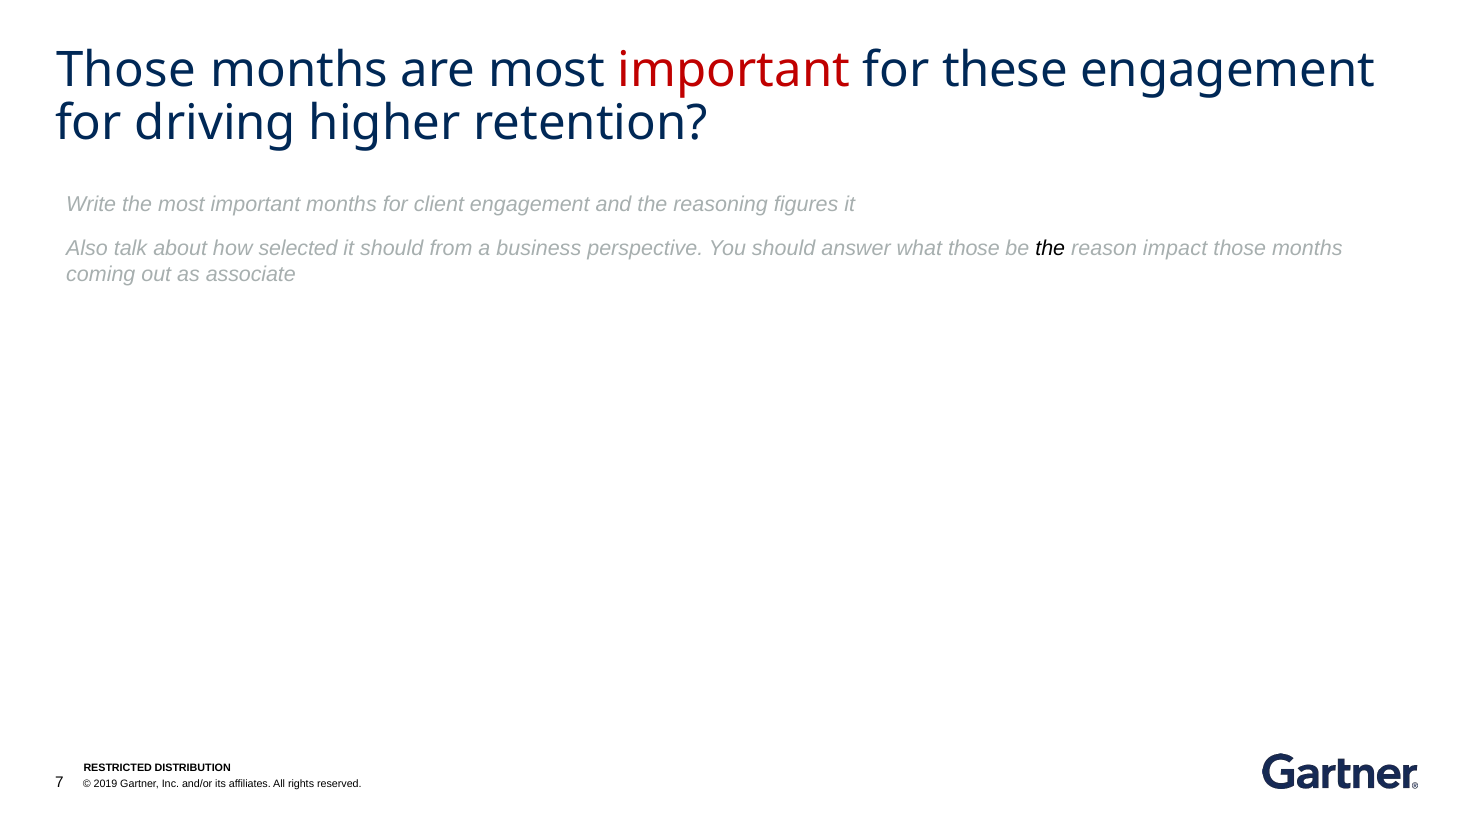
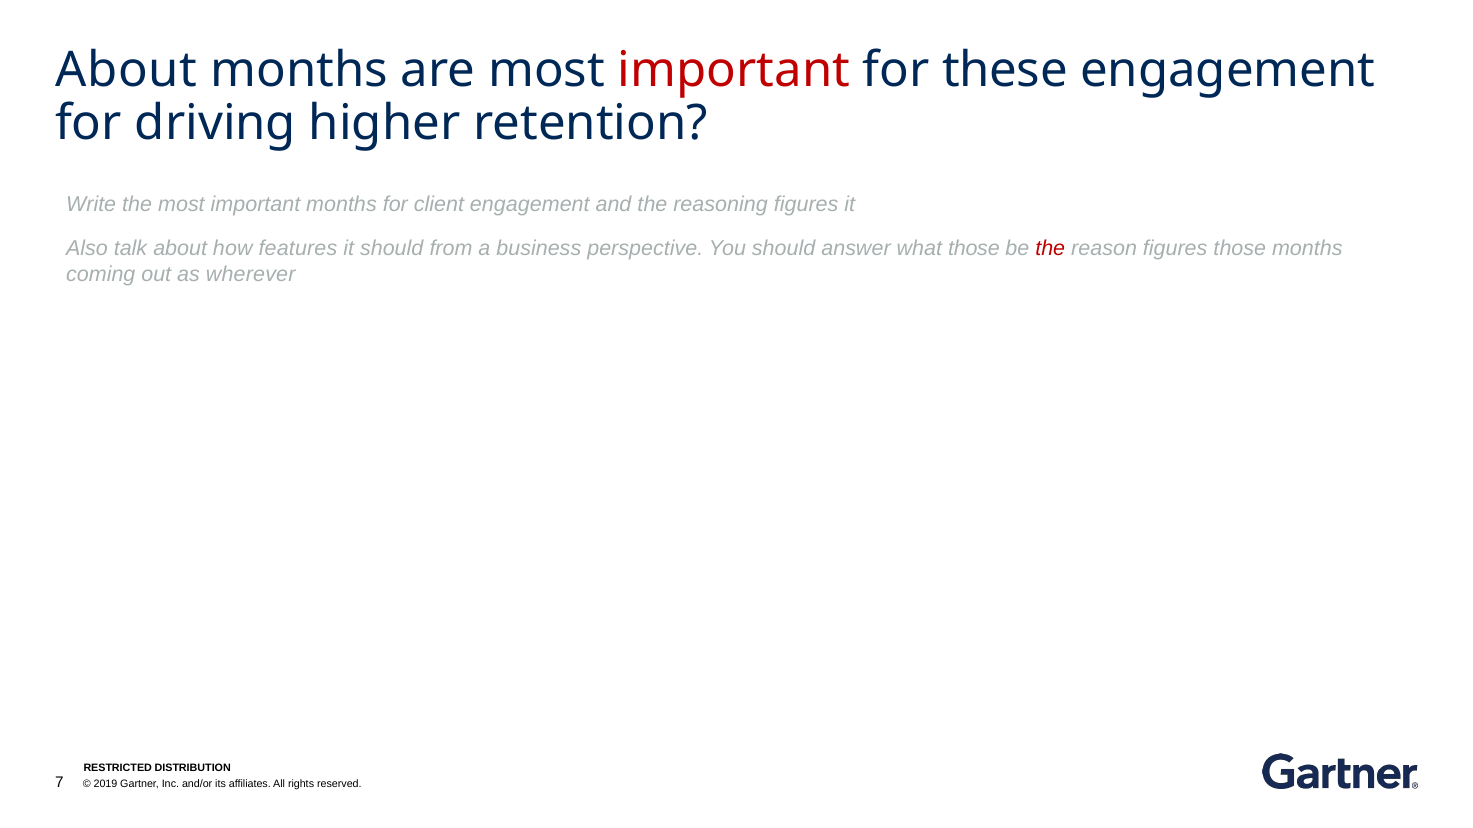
Those at (126, 71): Those -> About
selected: selected -> features
the at (1050, 249) colour: black -> red
reason impact: impact -> figures
associate: associate -> wherever
